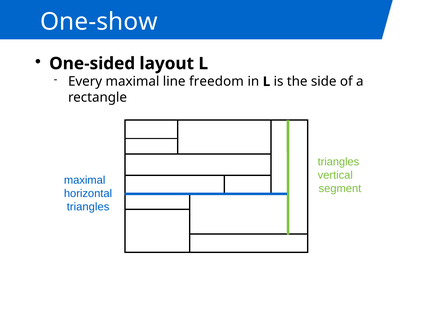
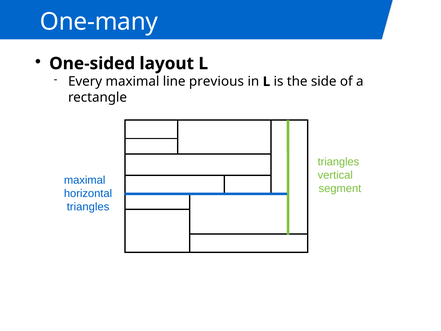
One-show: One-show -> One-many
freedom: freedom -> previous
